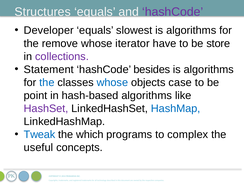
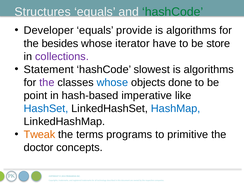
hashCode at (173, 12) colour: purple -> green
slowest: slowest -> provide
remove: remove -> besides
besides: besides -> slowest
the at (47, 82) colour: blue -> purple
case: case -> done
hash-based algorithms: algorithms -> imperative
HashSet colour: purple -> blue
Tweak colour: blue -> orange
which: which -> terms
complex: complex -> primitive
useful: useful -> doctor
